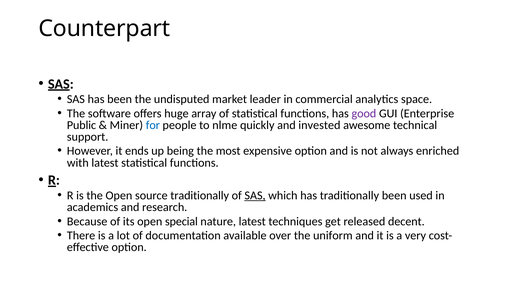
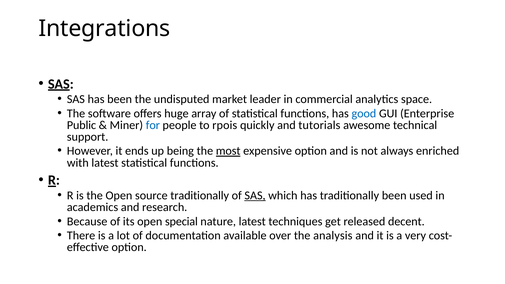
Counterpart: Counterpart -> Integrations
good colour: purple -> blue
nlme: nlme -> rpois
invested: invested -> tutorials
most underline: none -> present
uniform: uniform -> analysis
